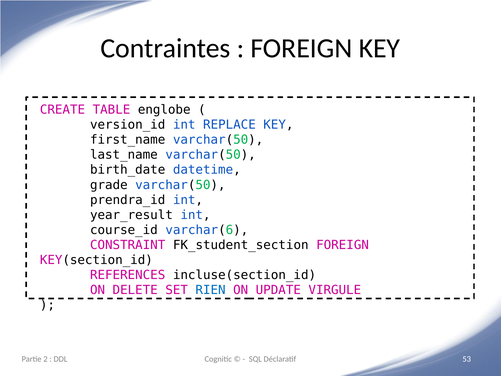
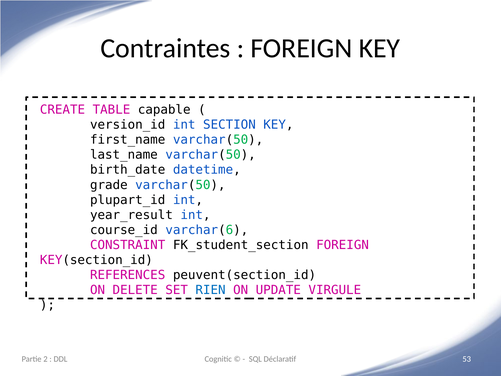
englobe: englobe -> capable
REPLACE: REPLACE -> SECTION
prendra_id: prendra_id -> plupart_id
incluse(section_id: incluse(section_id -> peuvent(section_id
